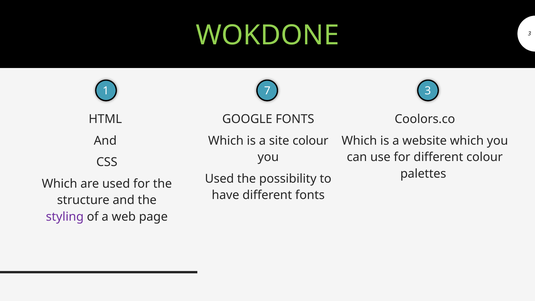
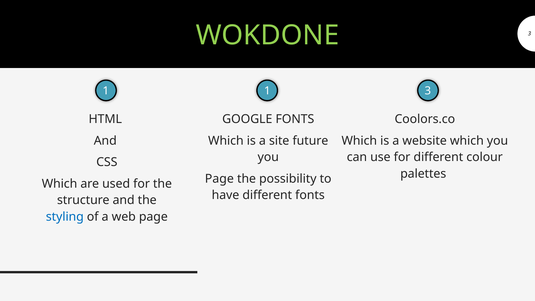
1 7: 7 -> 1
site colour: colour -> future
Used at (219, 179): Used -> Page
styling colour: purple -> blue
